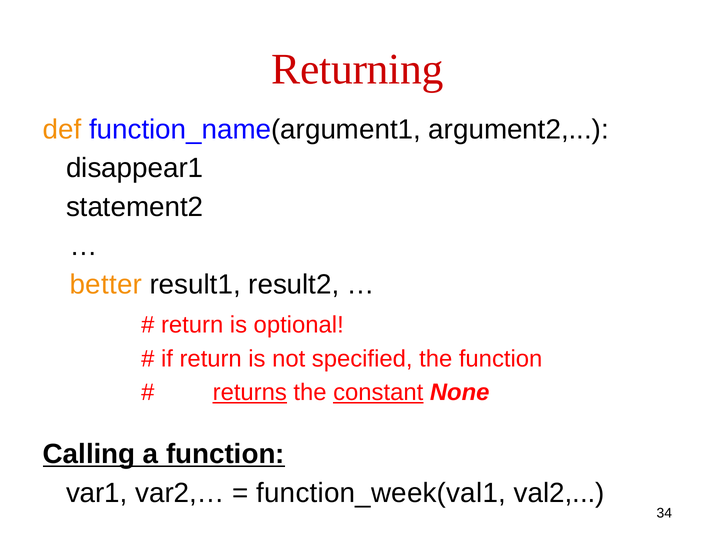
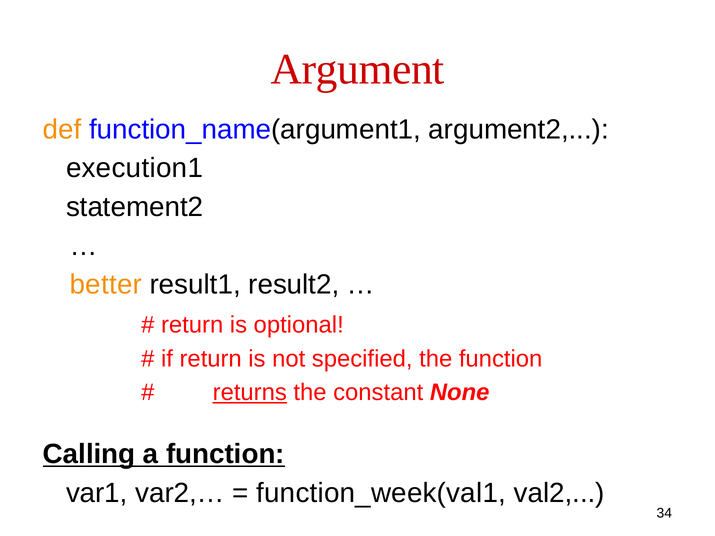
Returning: Returning -> Argument
disappear1: disappear1 -> execution1
constant underline: present -> none
